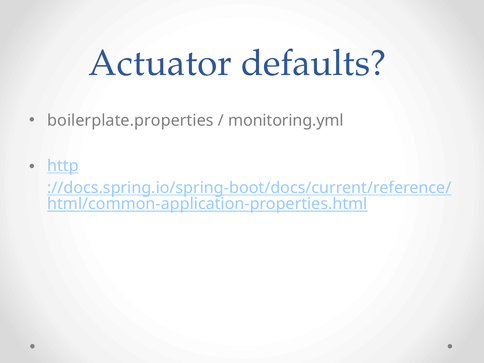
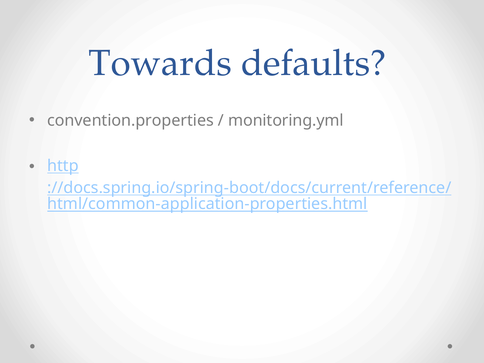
Actuator: Actuator -> Towards
boilerplate.properties: boilerplate.properties -> convention.properties
